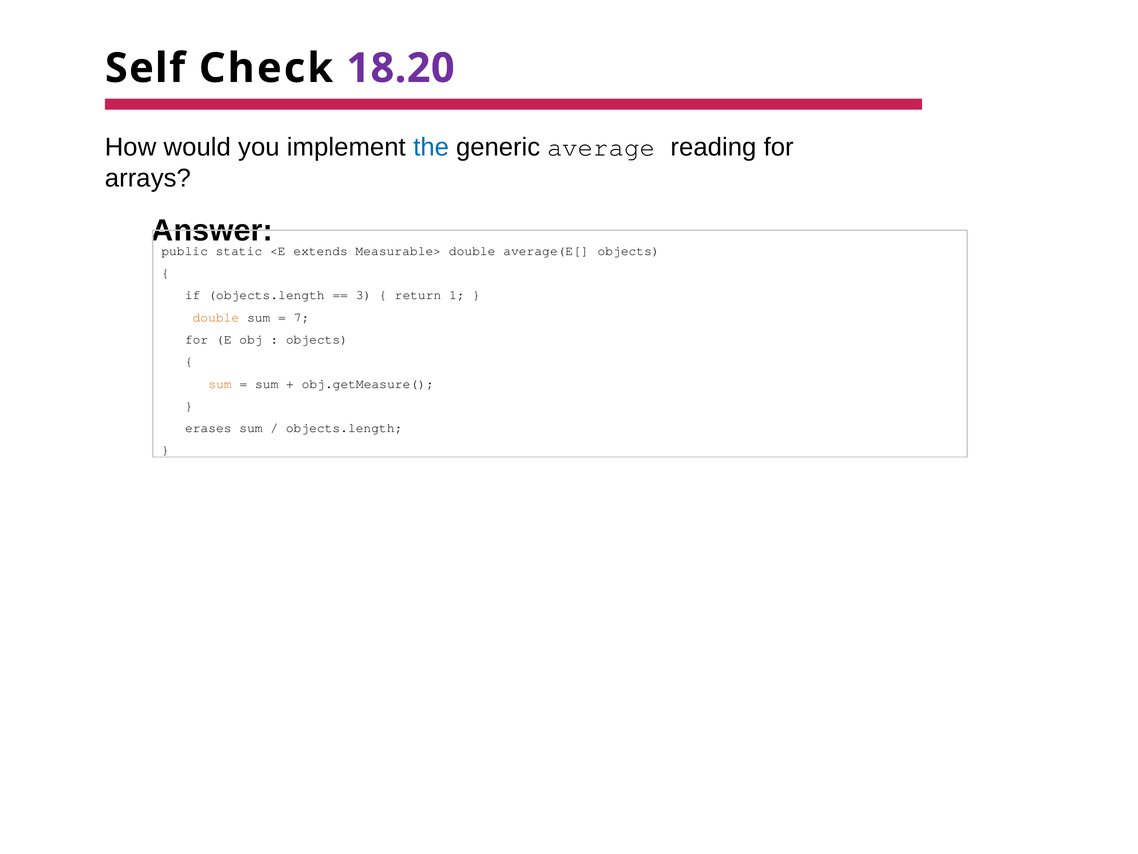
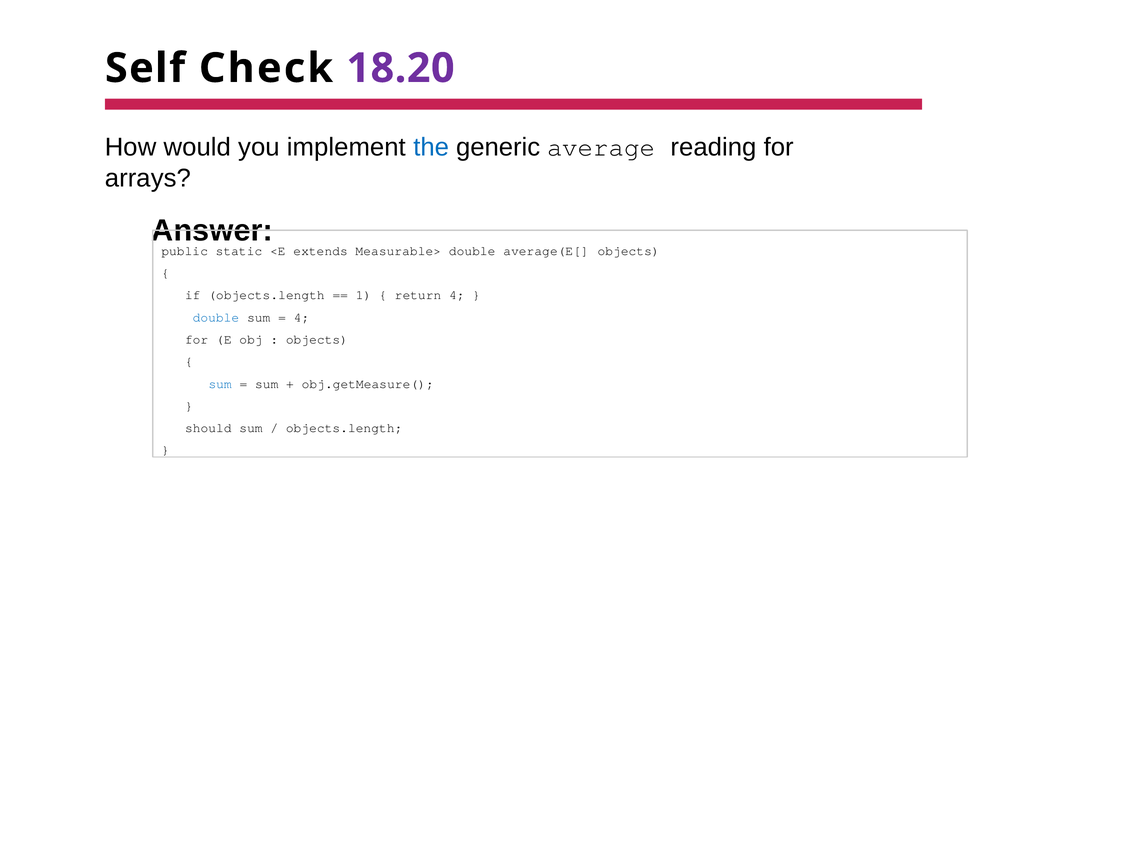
3: 3 -> 1
return 1: 1 -> 4
double at (216, 317) colour: orange -> blue
7 at (302, 317): 7 -> 4
sum at (220, 384) colour: orange -> blue
erases: erases -> should
